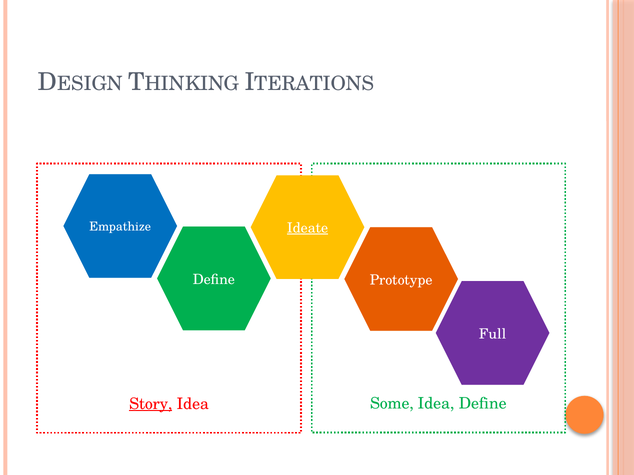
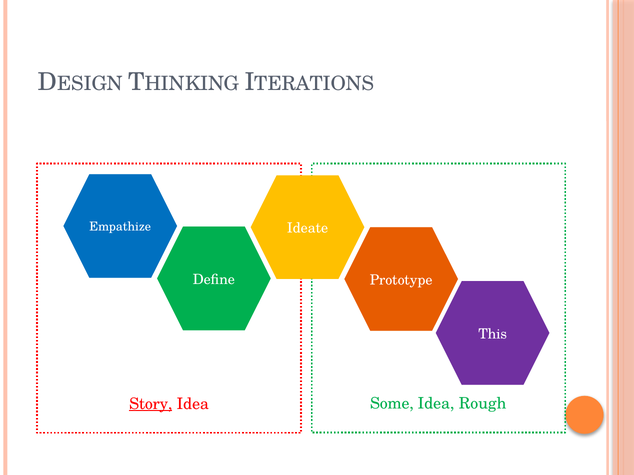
Ideate underline: present -> none
Full: Full -> This
Idea Define: Define -> Rough
